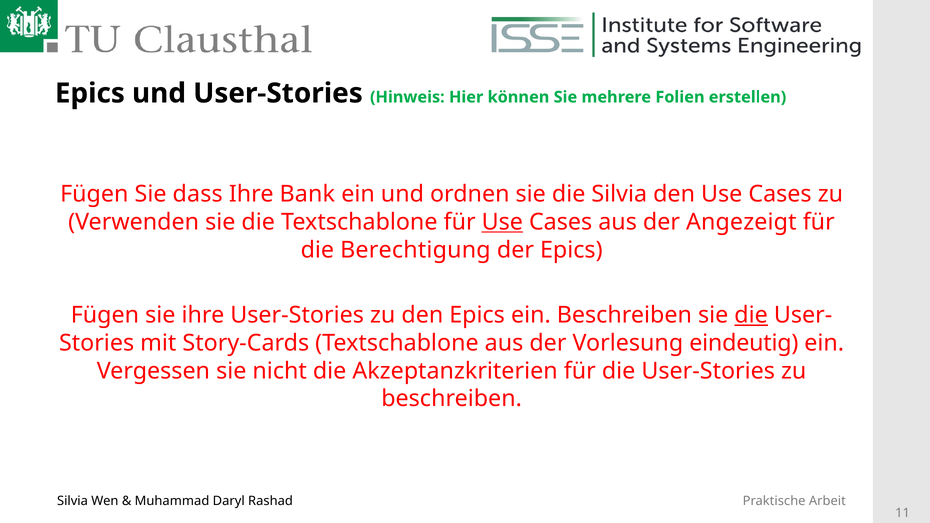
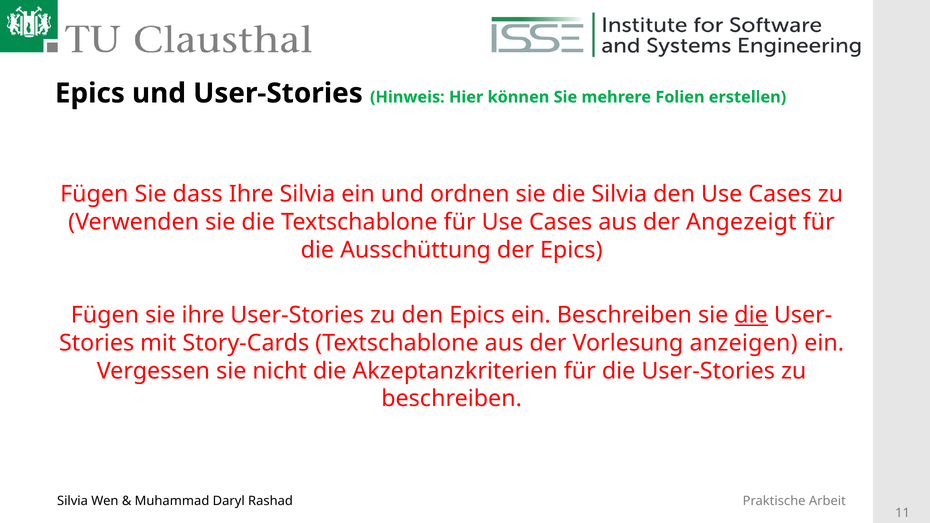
Ihre Bank: Bank -> Silvia
Use at (502, 222) underline: present -> none
Berechtigung: Berechtigung -> Ausschüttung
eindeutig: eindeutig -> anzeigen
